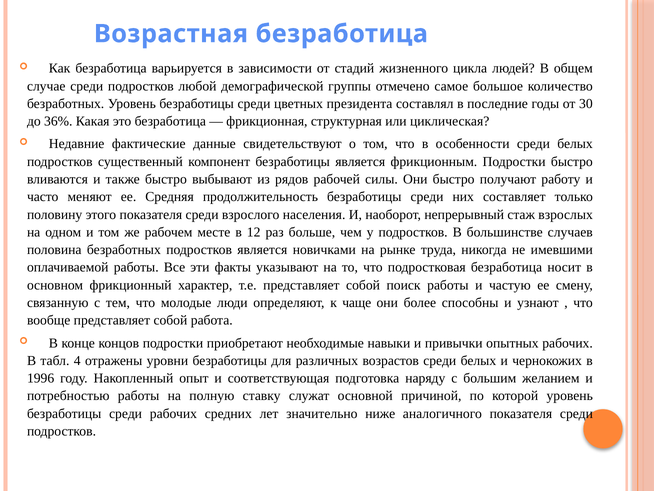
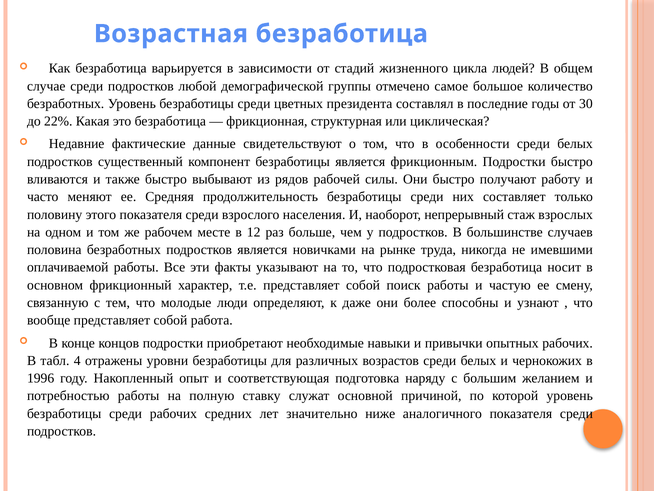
36%: 36% -> 22%
чаще: чаще -> даже
